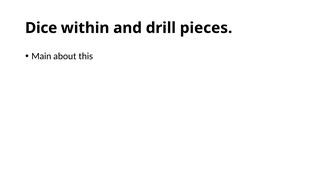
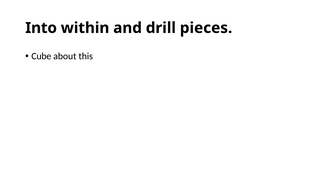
Dice: Dice -> Into
Main: Main -> Cube
